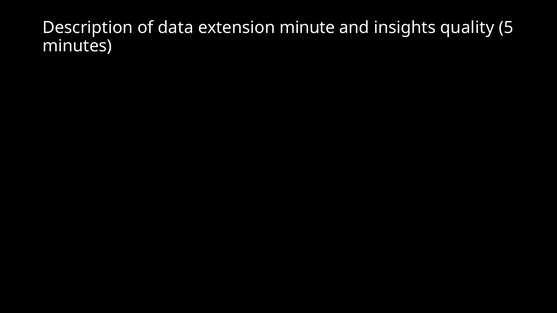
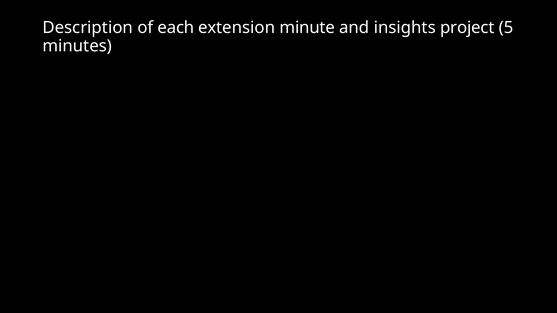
data: data -> each
quality: quality -> project
